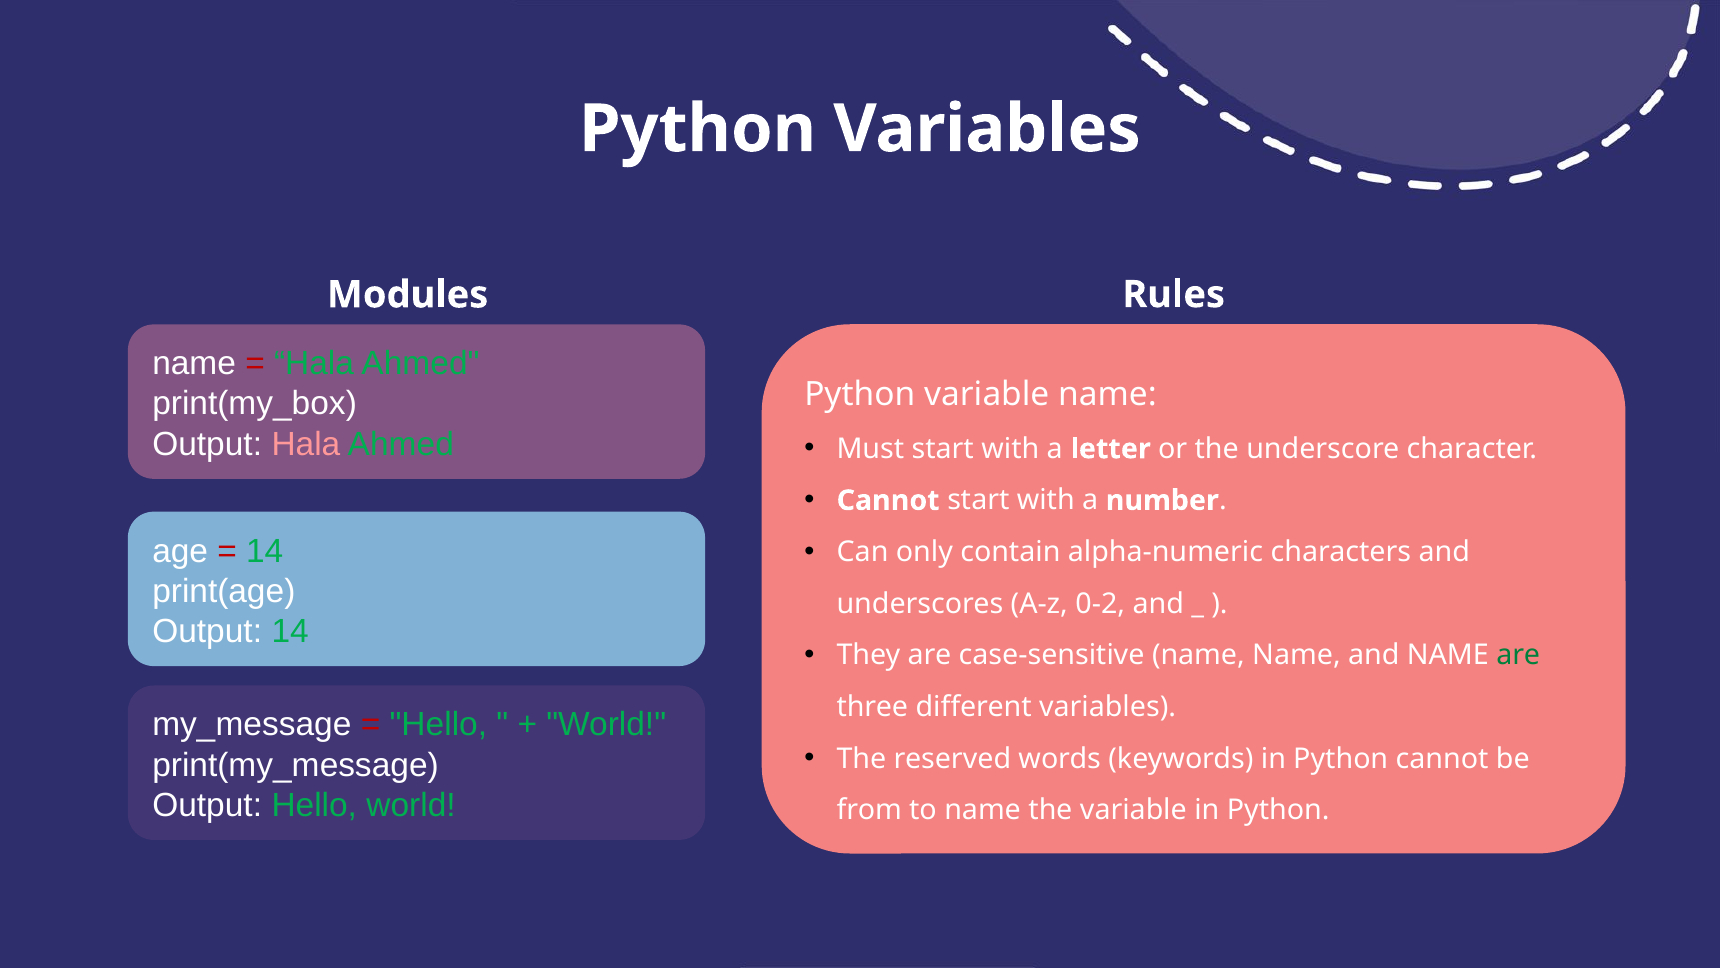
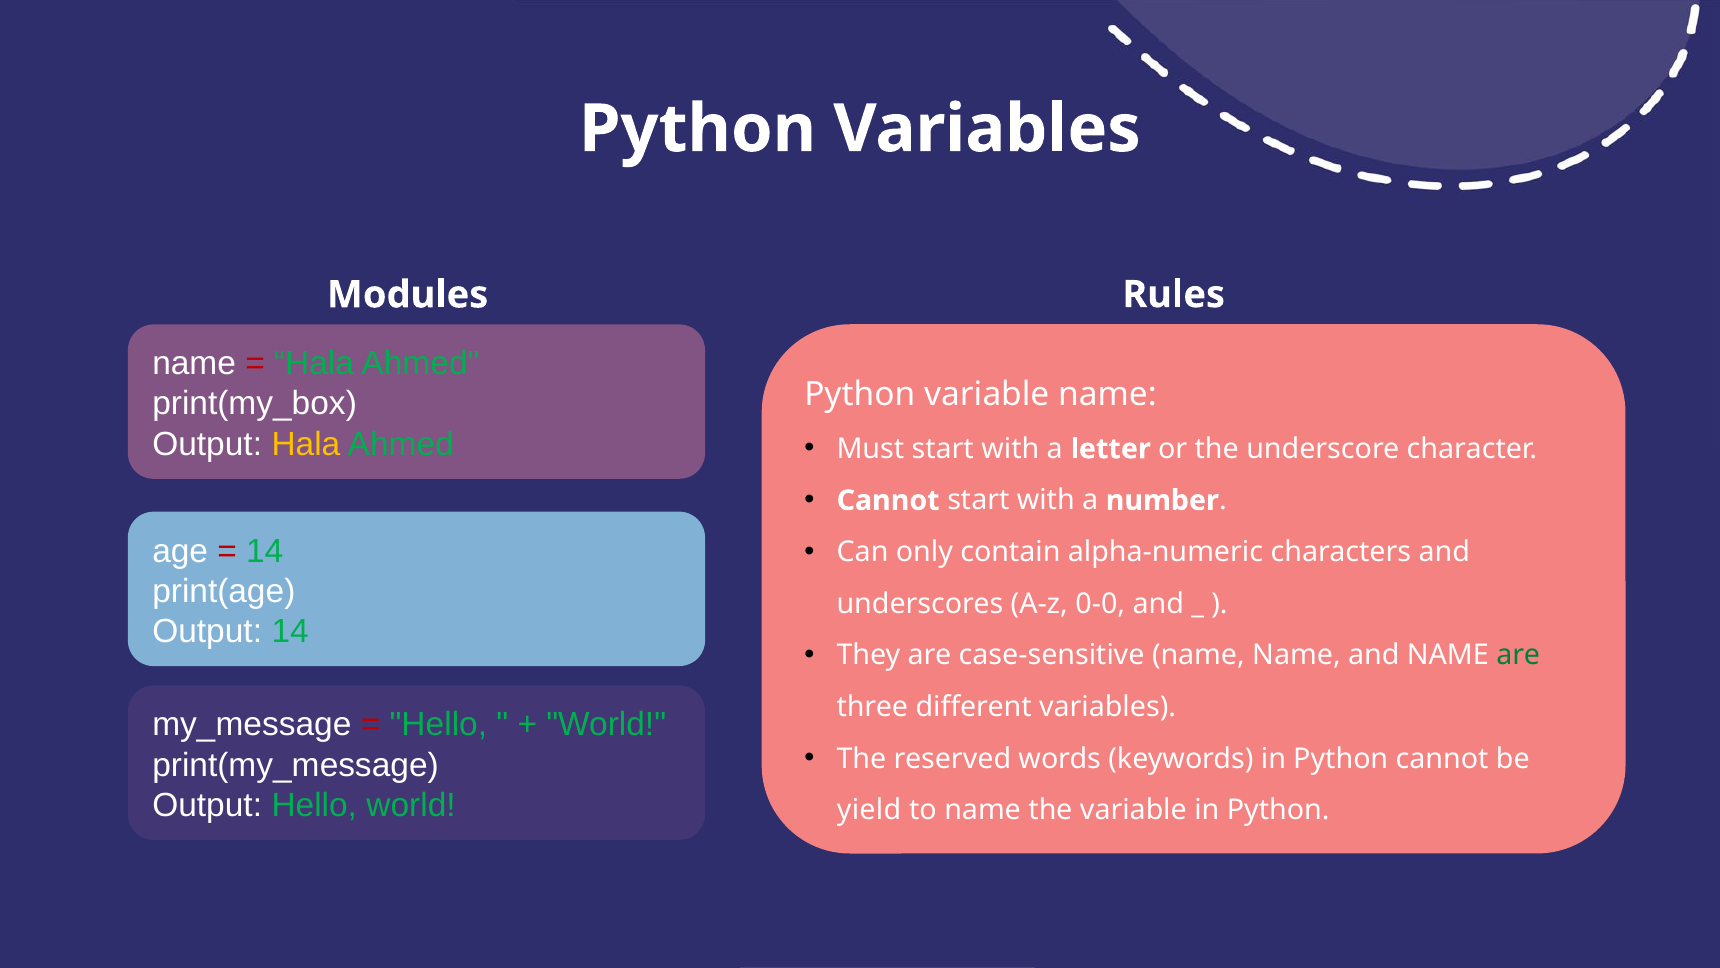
Hala at (306, 444) colour: pink -> yellow
0-2: 0-2 -> 0-0
from: from -> yield
